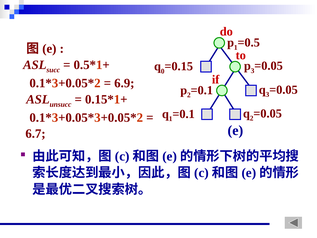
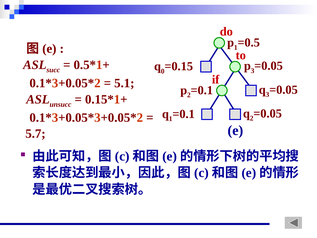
6.9: 6.9 -> 5.1
6.7: 6.7 -> 5.7
